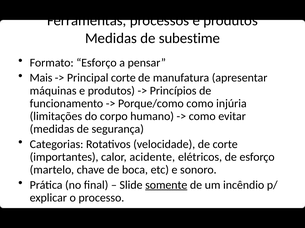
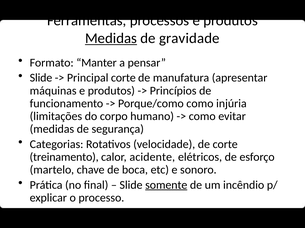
Medidas at (111, 38) underline: none -> present
subestime: subestime -> gravidade
Formato Esforço: Esforço -> Manter
Mais at (41, 78): Mais -> Slide
importantes: importantes -> treinamento
